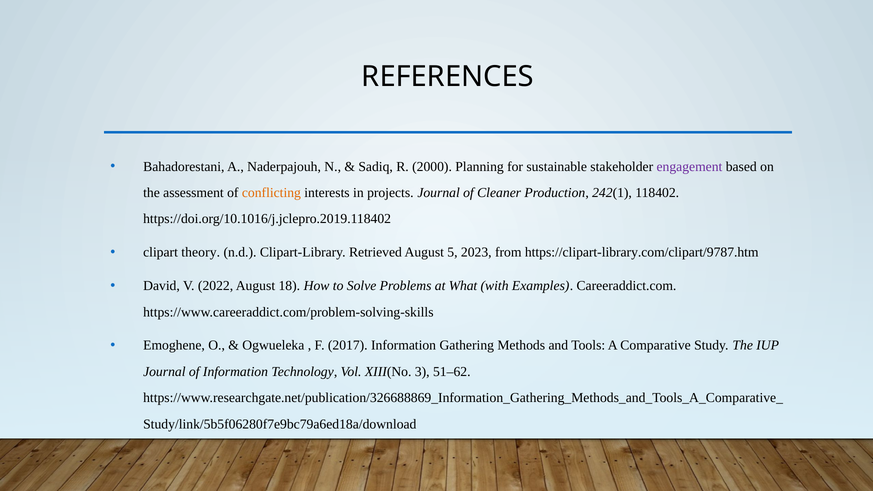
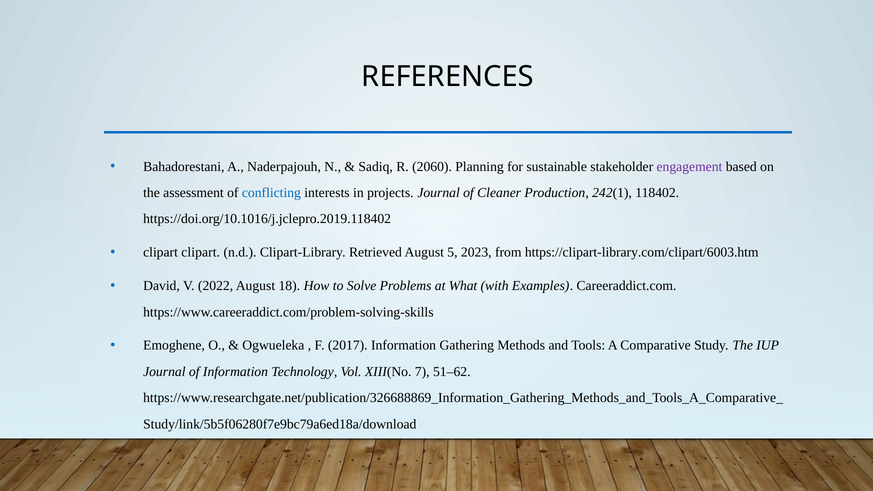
2000: 2000 -> 2060
conflicting colour: orange -> blue
clipart theory: theory -> clipart
https://clipart-library.com/clipart/9787.htm: https://clipart-library.com/clipart/9787.htm -> https://clipart-library.com/clipart/6003.htm
3: 3 -> 7
